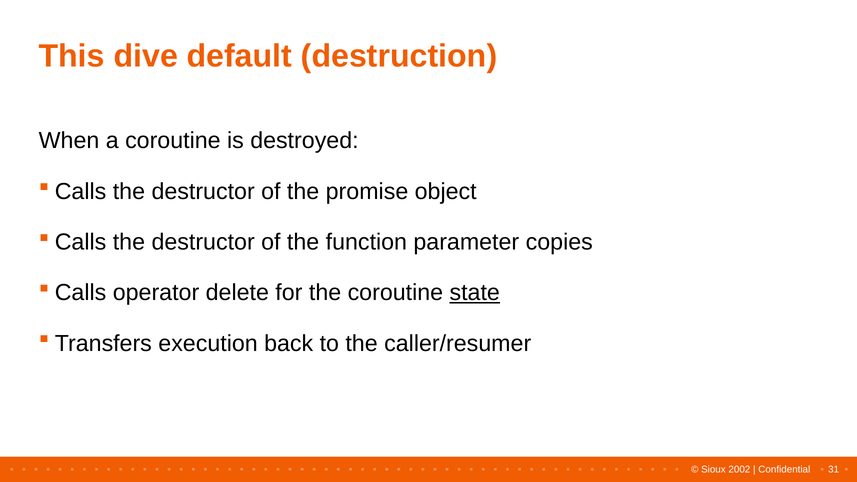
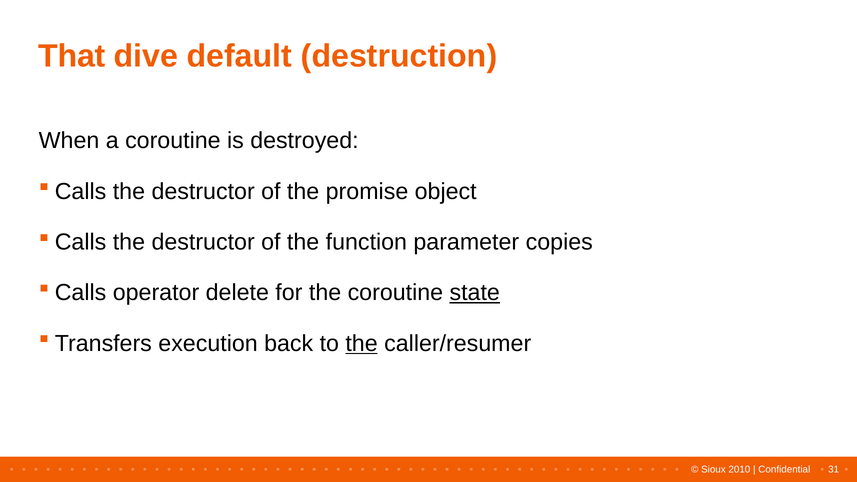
This: This -> That
the at (362, 344) underline: none -> present
2002: 2002 -> 2010
